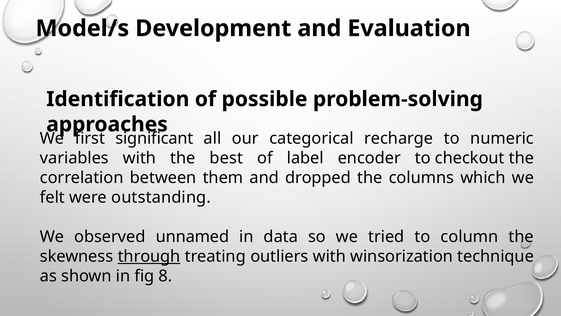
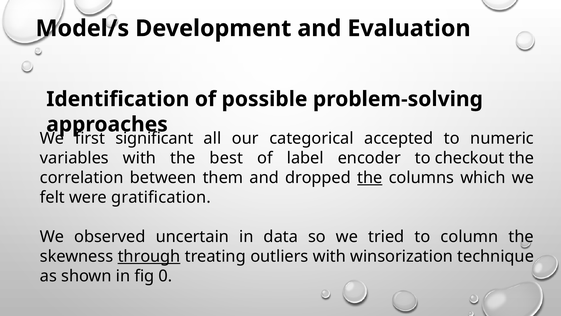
recharge: recharge -> accepted
the at (370, 177) underline: none -> present
outstanding: outstanding -> gratification
unnamed: unnamed -> uncertain
8: 8 -> 0
